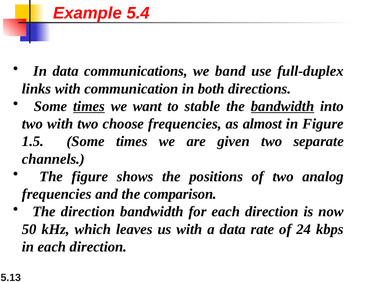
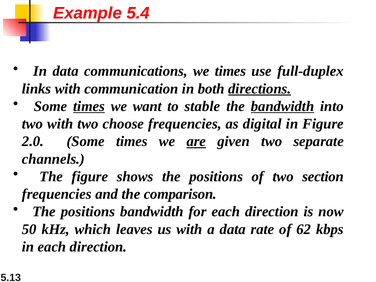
we band: band -> times
directions underline: none -> present
almost: almost -> digital
1.5: 1.5 -> 2.0
are underline: none -> present
analog: analog -> section
direction at (88, 212): direction -> positions
24: 24 -> 62
